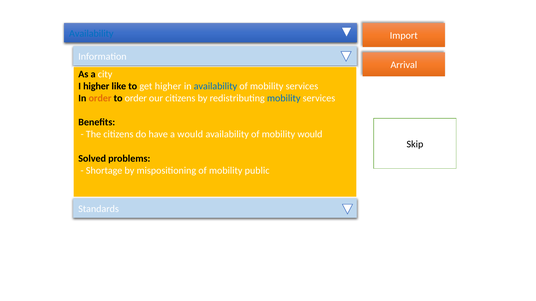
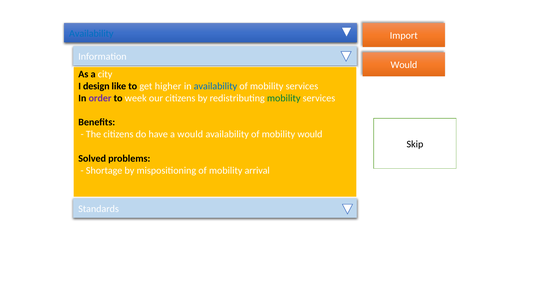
Arrival at (404, 65): Arrival -> Would
I higher: higher -> design
order at (100, 98) colour: orange -> purple
to order: order -> week
mobility at (284, 98) colour: blue -> green
public: public -> arrival
